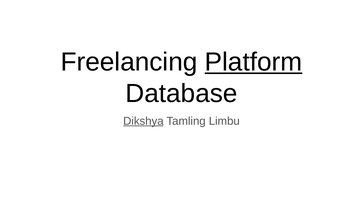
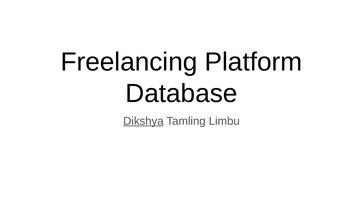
Platform underline: present -> none
